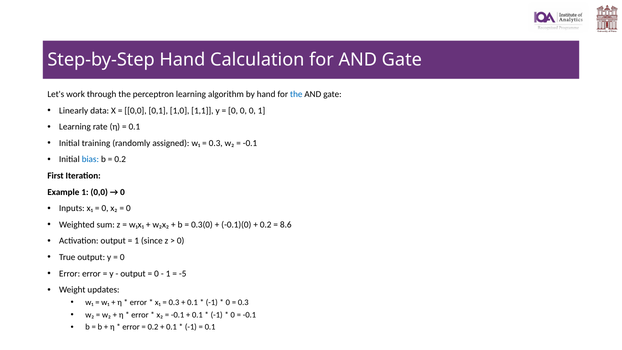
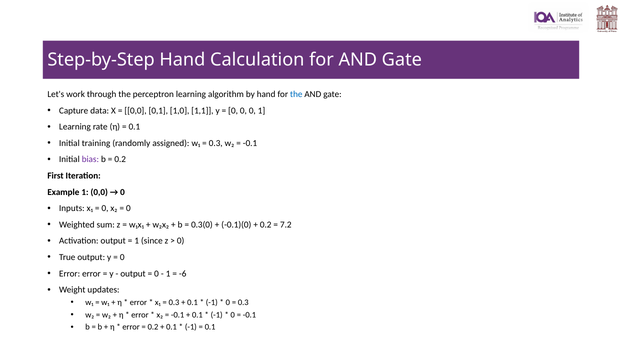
Linearly: Linearly -> Capture
bias colour: blue -> purple
8.6: 8.6 -> 7.2
-5: -5 -> -6
